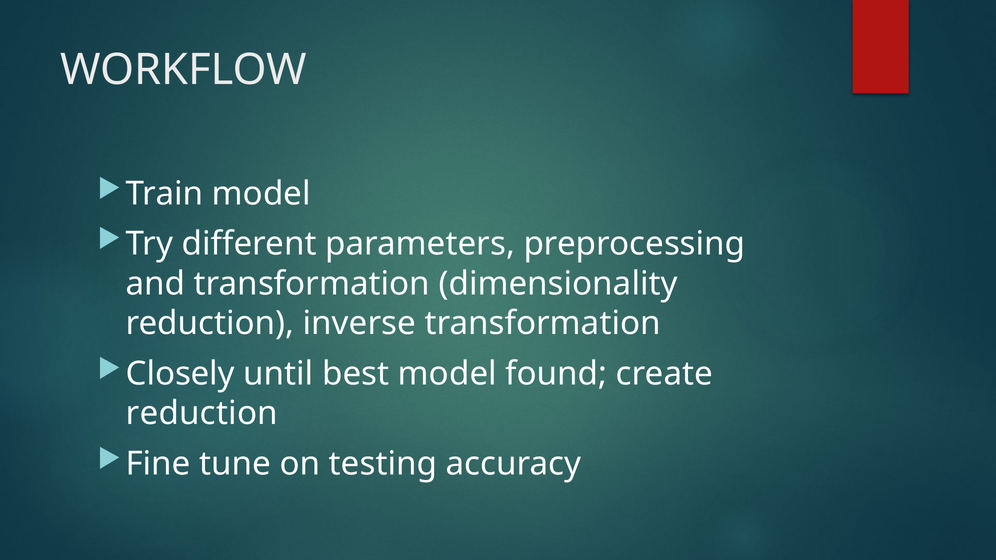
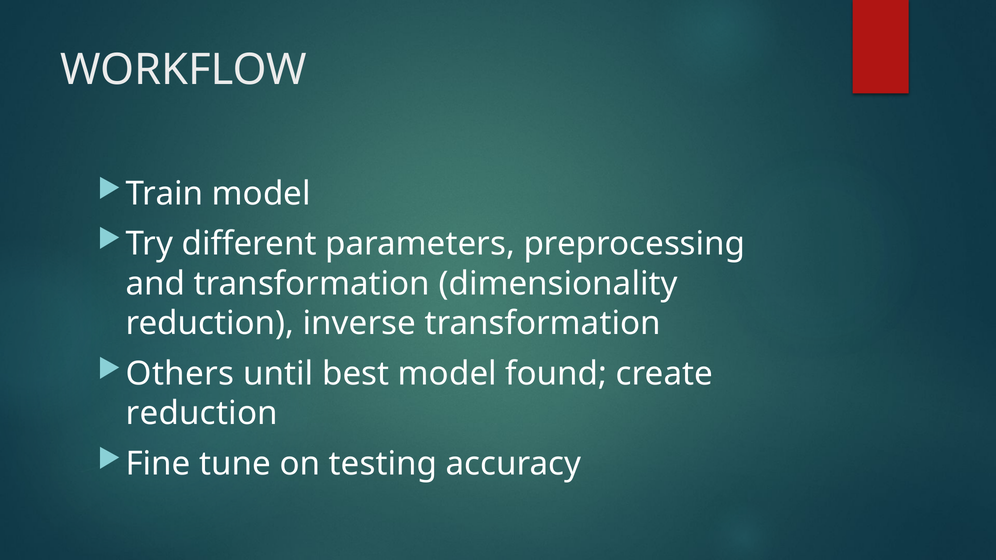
Closely: Closely -> Others
